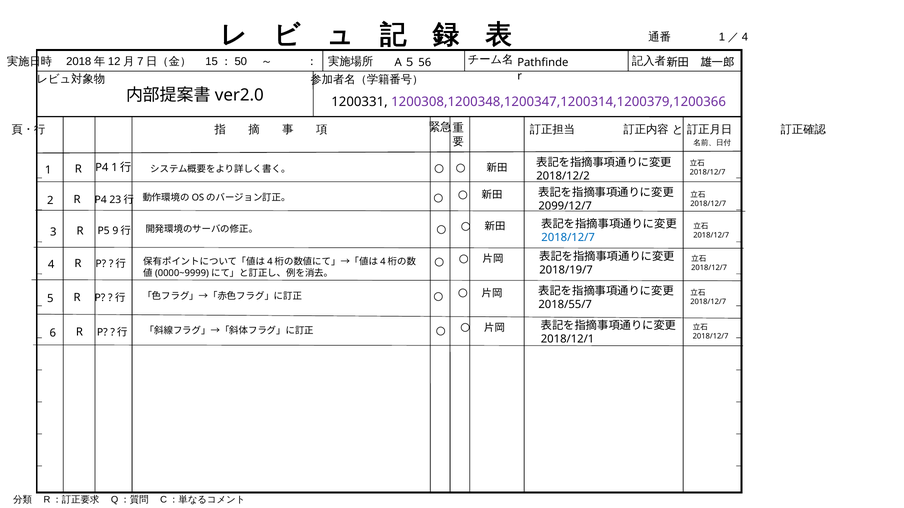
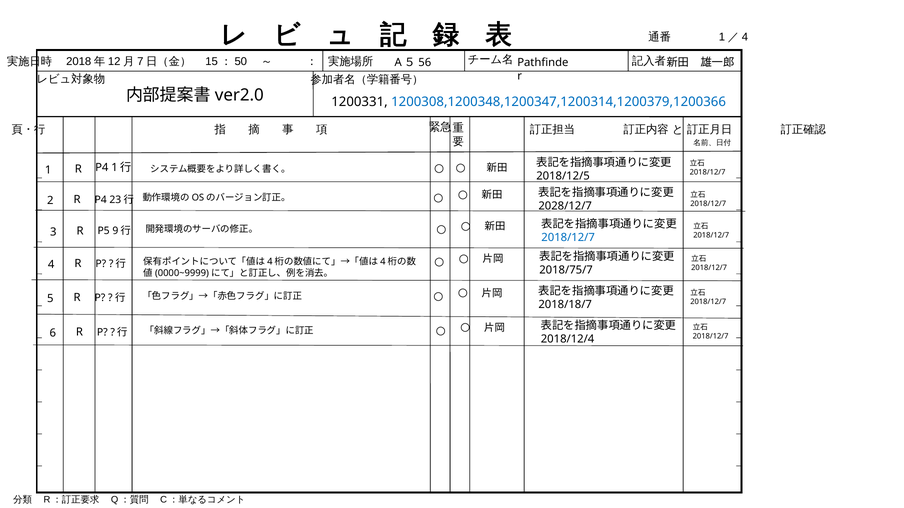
1200308,1200348,1200347,1200314,1200379,1200366 colour: purple -> blue
2018/12/2: 2018/12/2 -> 2018/12/5
2099/12/7: 2099/12/7 -> 2028/12/7
2018/19/7: 2018/19/7 -> 2018/75/7
2018/55/7: 2018/55/7 -> 2018/18/7
2018/12/1: 2018/12/1 -> 2018/12/4
